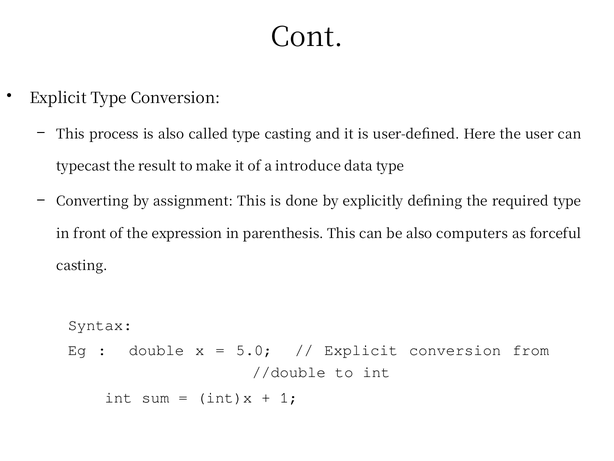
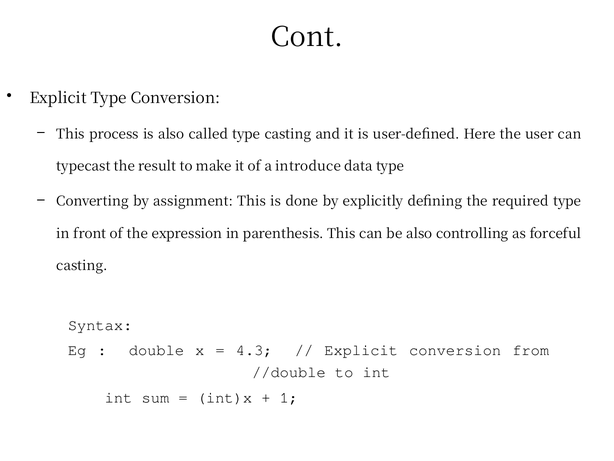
computers: computers -> controlling
5.0: 5.0 -> 4.3
